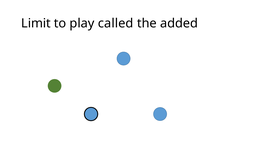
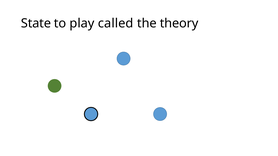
Limit: Limit -> State
added: added -> theory
